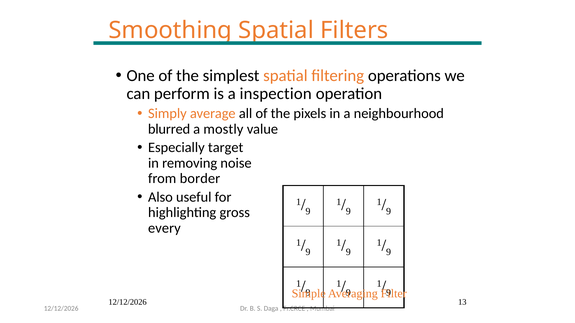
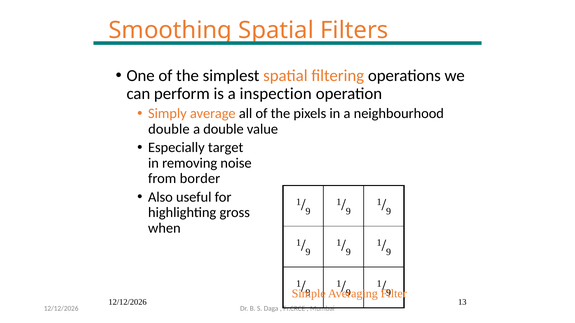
blurred at (169, 129): blurred -> double
a mostly: mostly -> double
every: every -> when
